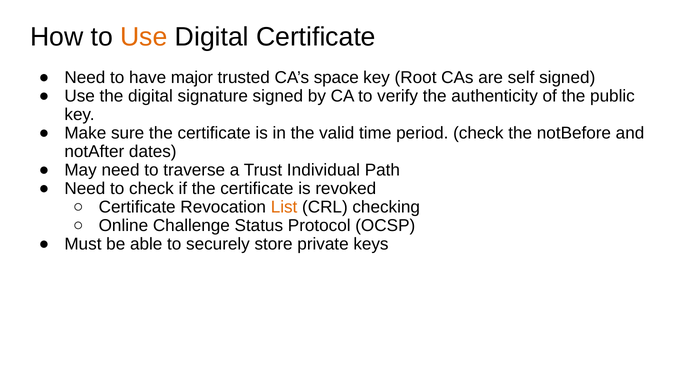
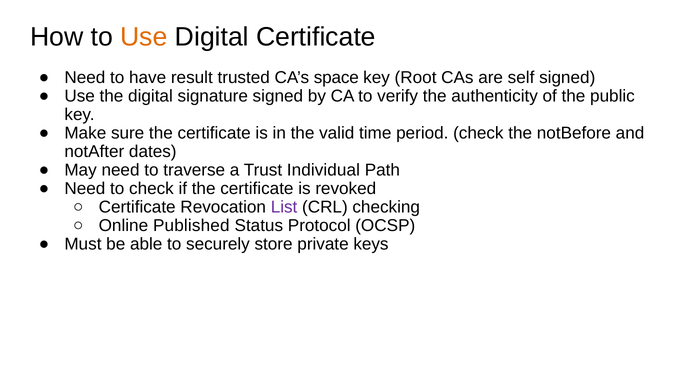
major: major -> result
List colour: orange -> purple
Challenge: Challenge -> Published
